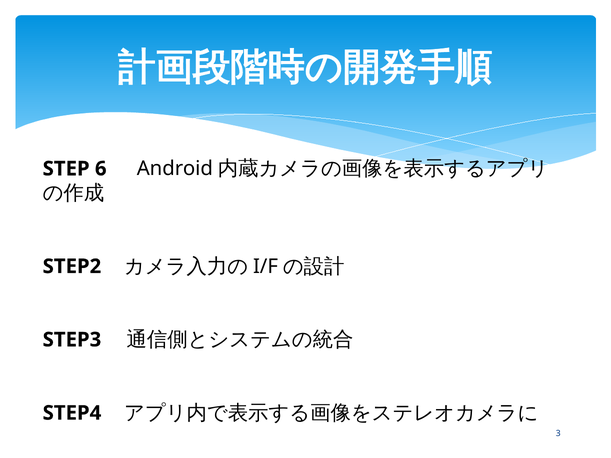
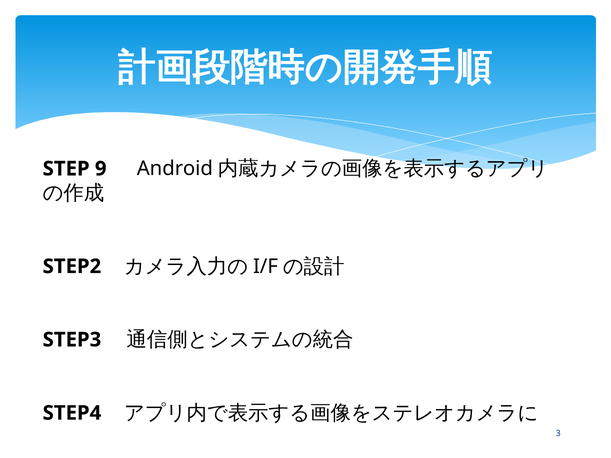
6: 6 -> 9
